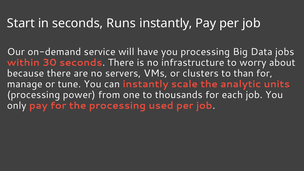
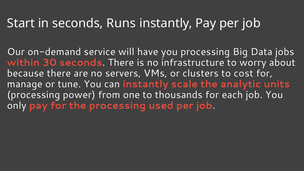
than: than -> cost
